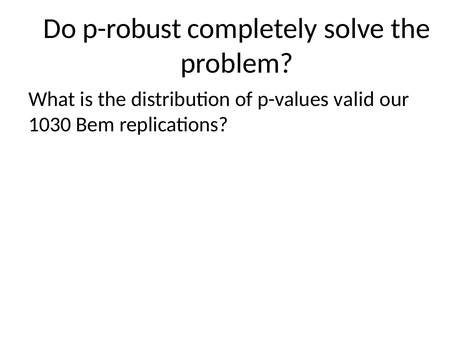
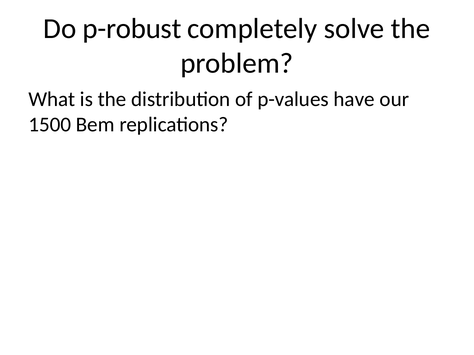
valid: valid -> have
1030: 1030 -> 1500
